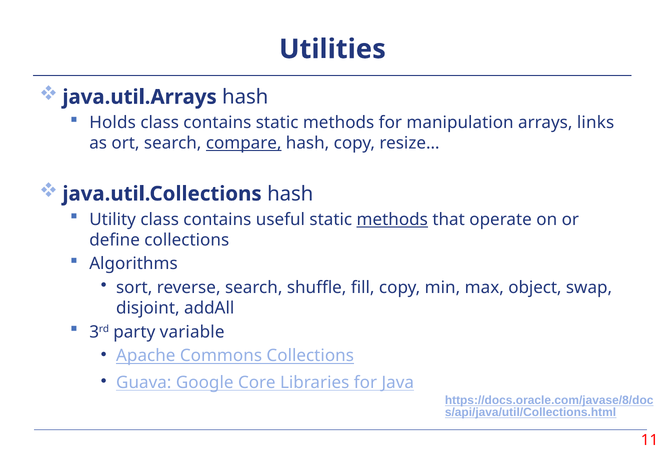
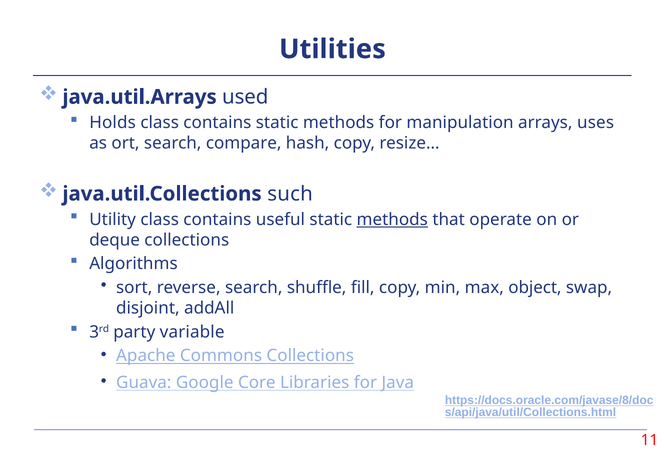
java.util.Arrays hash: hash -> used
links: links -> uses
compare underline: present -> none
java.util.Collections hash: hash -> such
define: define -> deque
